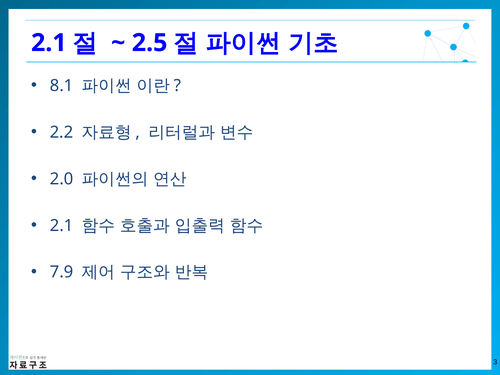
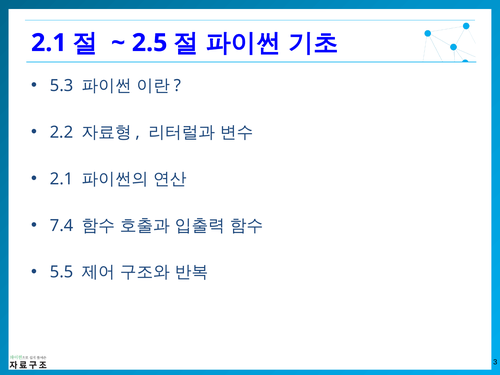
8.1: 8.1 -> 5.3
2.0 at (62, 179): 2.0 -> 2.1
2.1 at (62, 226): 2.1 -> 7.4
7.9: 7.9 -> 5.5
